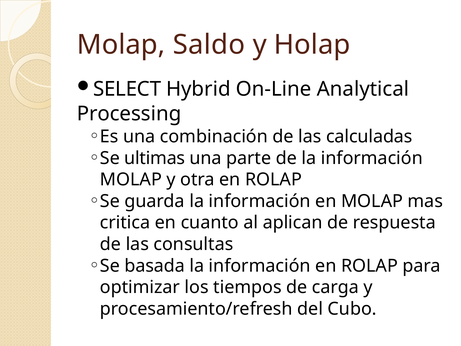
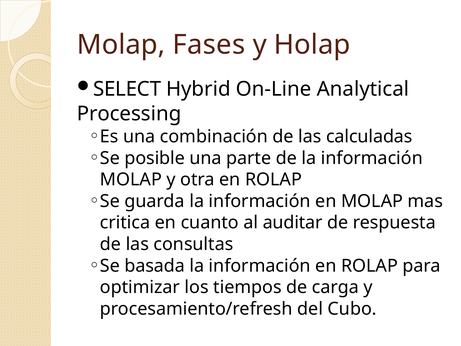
Saldo: Saldo -> Fases
ultimas: ultimas -> posible
aplican: aplican -> auditar
